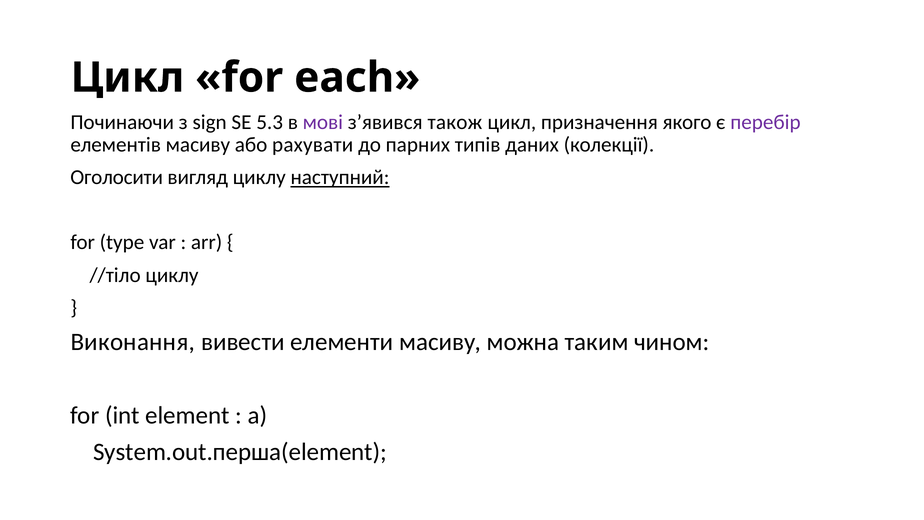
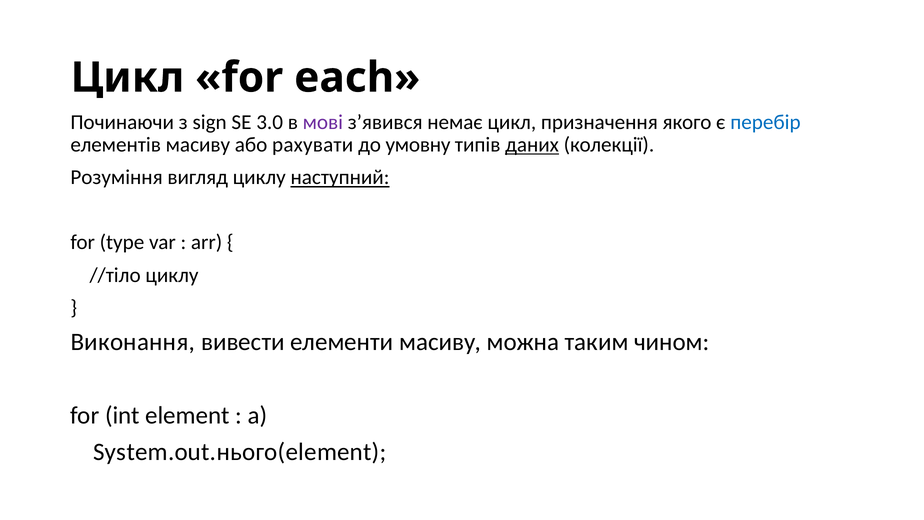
5.3: 5.3 -> 3.0
також: також -> немає
перебір colour: purple -> blue
парних: парних -> умовну
даних underline: none -> present
Оголосити: Оголосити -> Розуміння
System.out.перша(element: System.out.перша(element -> System.out.нього(element
